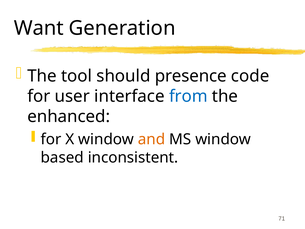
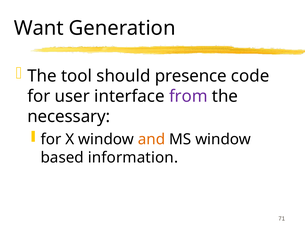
from colour: blue -> purple
enhanced: enhanced -> necessary
inconsistent: inconsistent -> information
